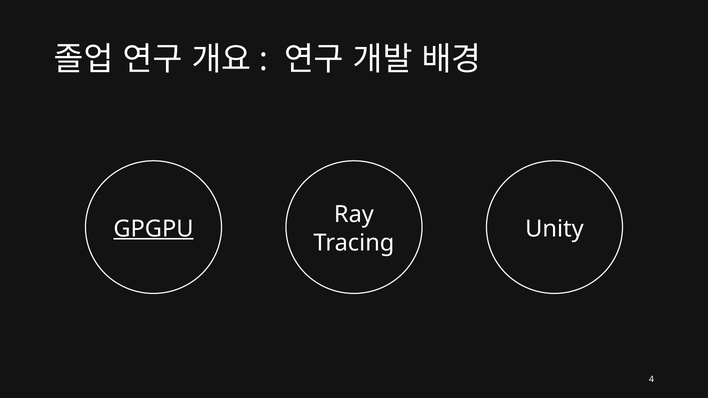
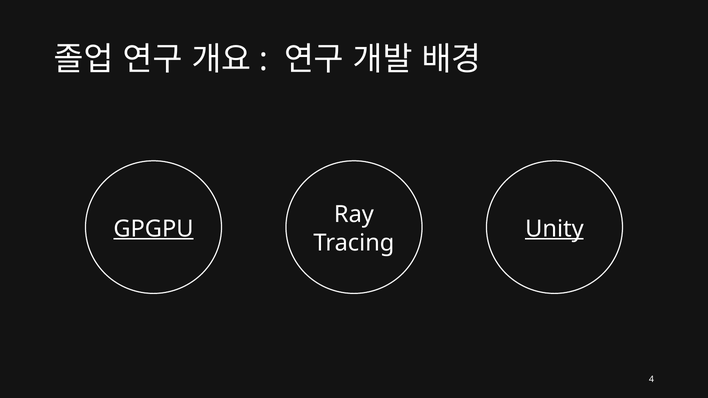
Unity underline: none -> present
